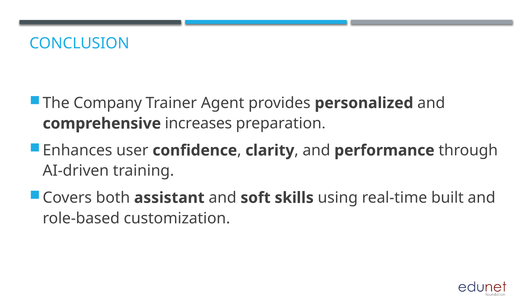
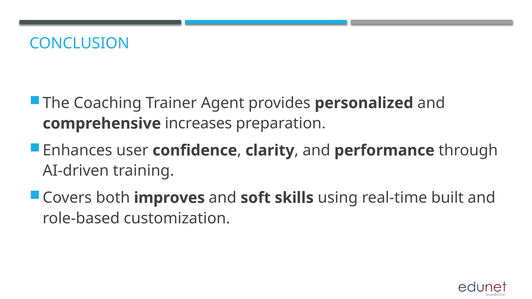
Company: Company -> Coaching
assistant: assistant -> improves
